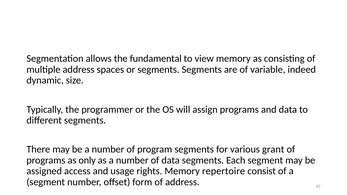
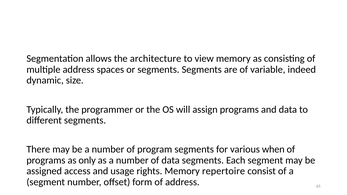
fundamental: fundamental -> architecture
grant: grant -> when
